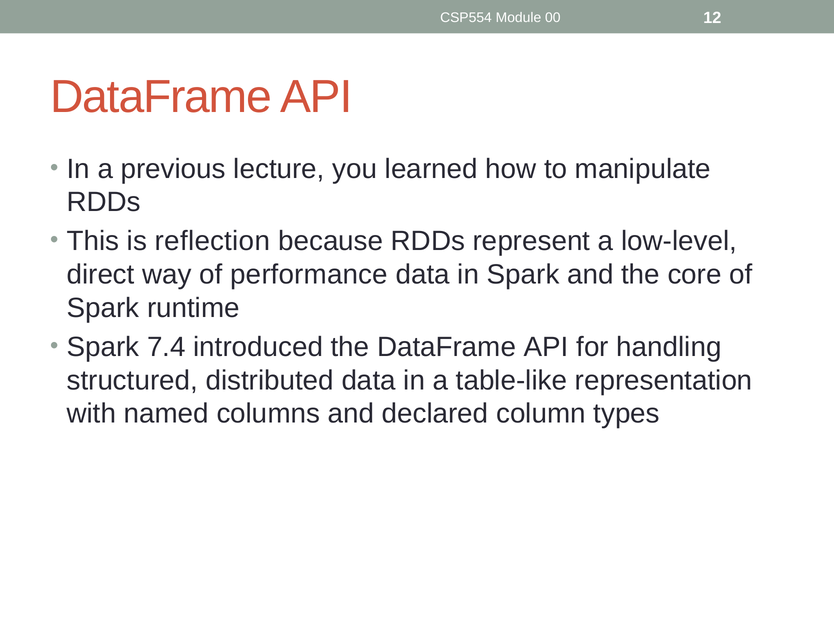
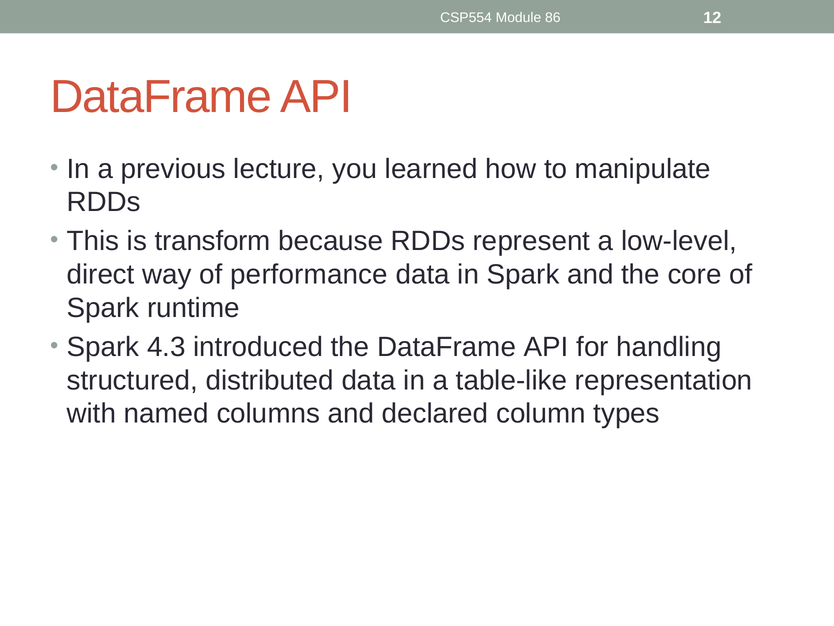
00: 00 -> 86
reflection: reflection -> transform
7.4: 7.4 -> 4.3
